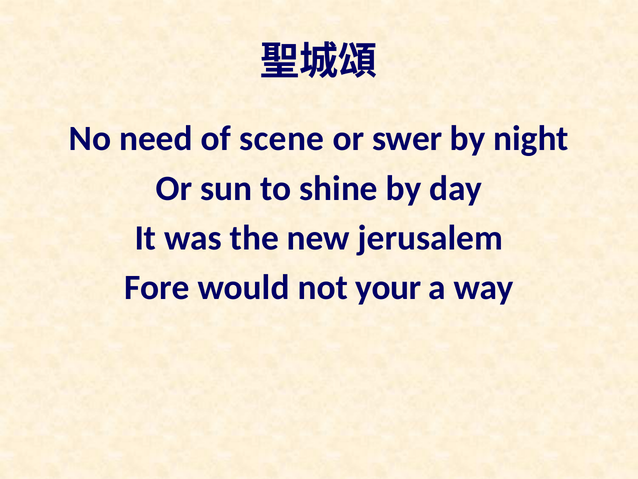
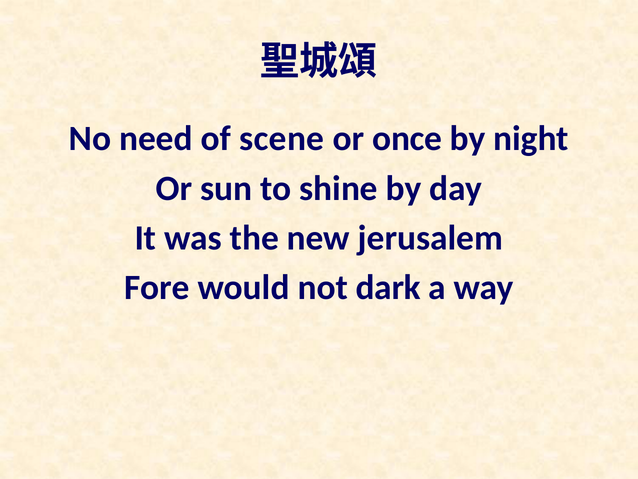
swer: swer -> once
your: your -> dark
